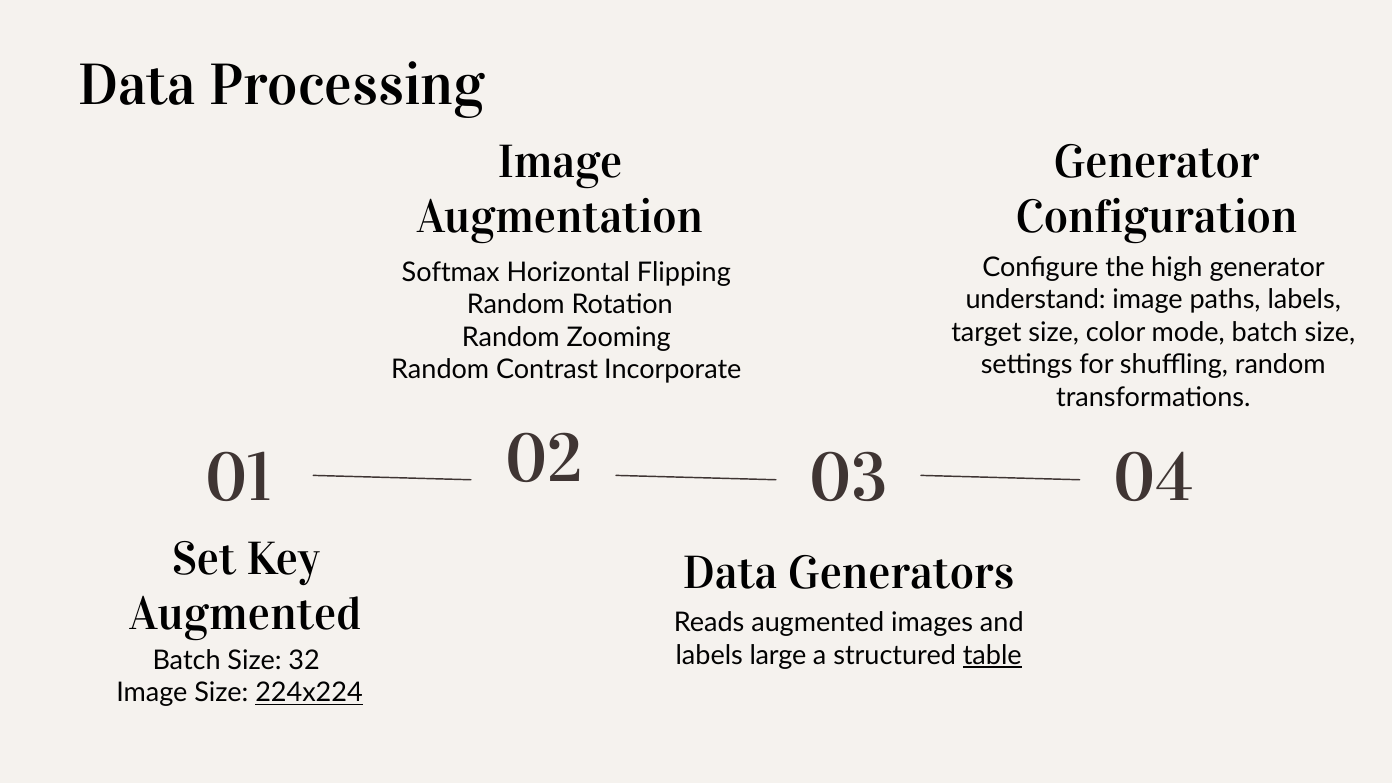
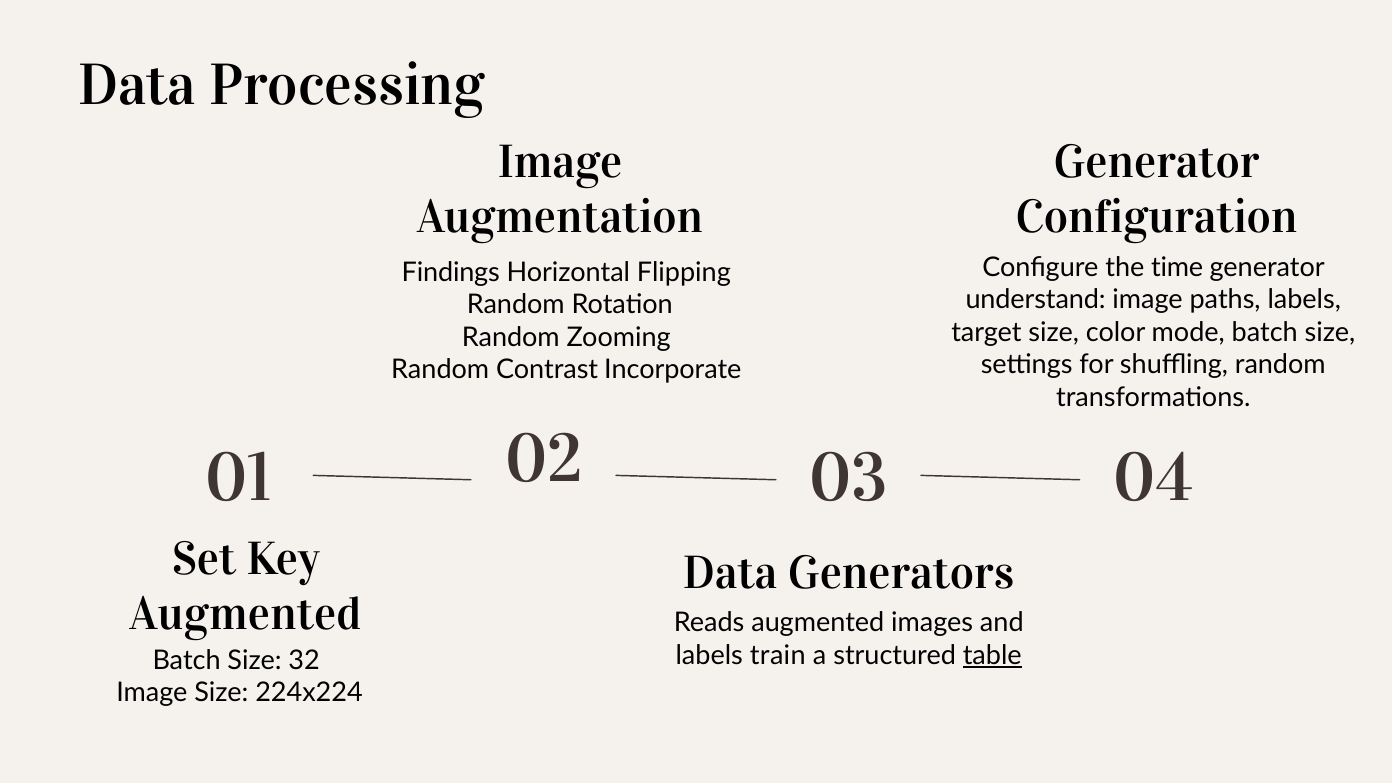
high: high -> time
Softmax: Softmax -> Findings
large: large -> train
224x224 underline: present -> none
